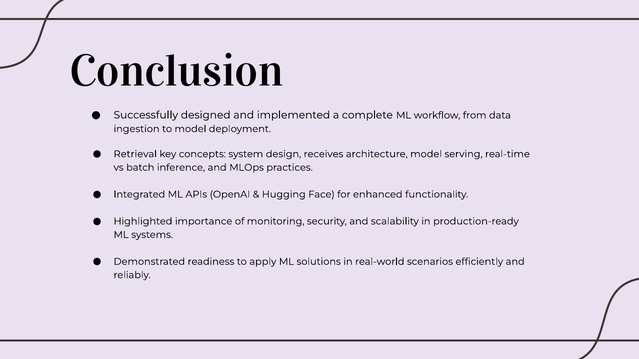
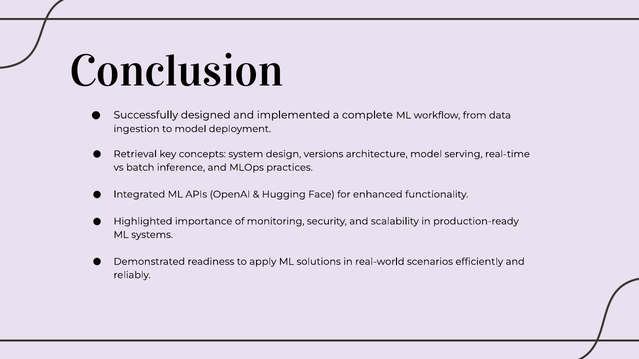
receives: receives -> versions
